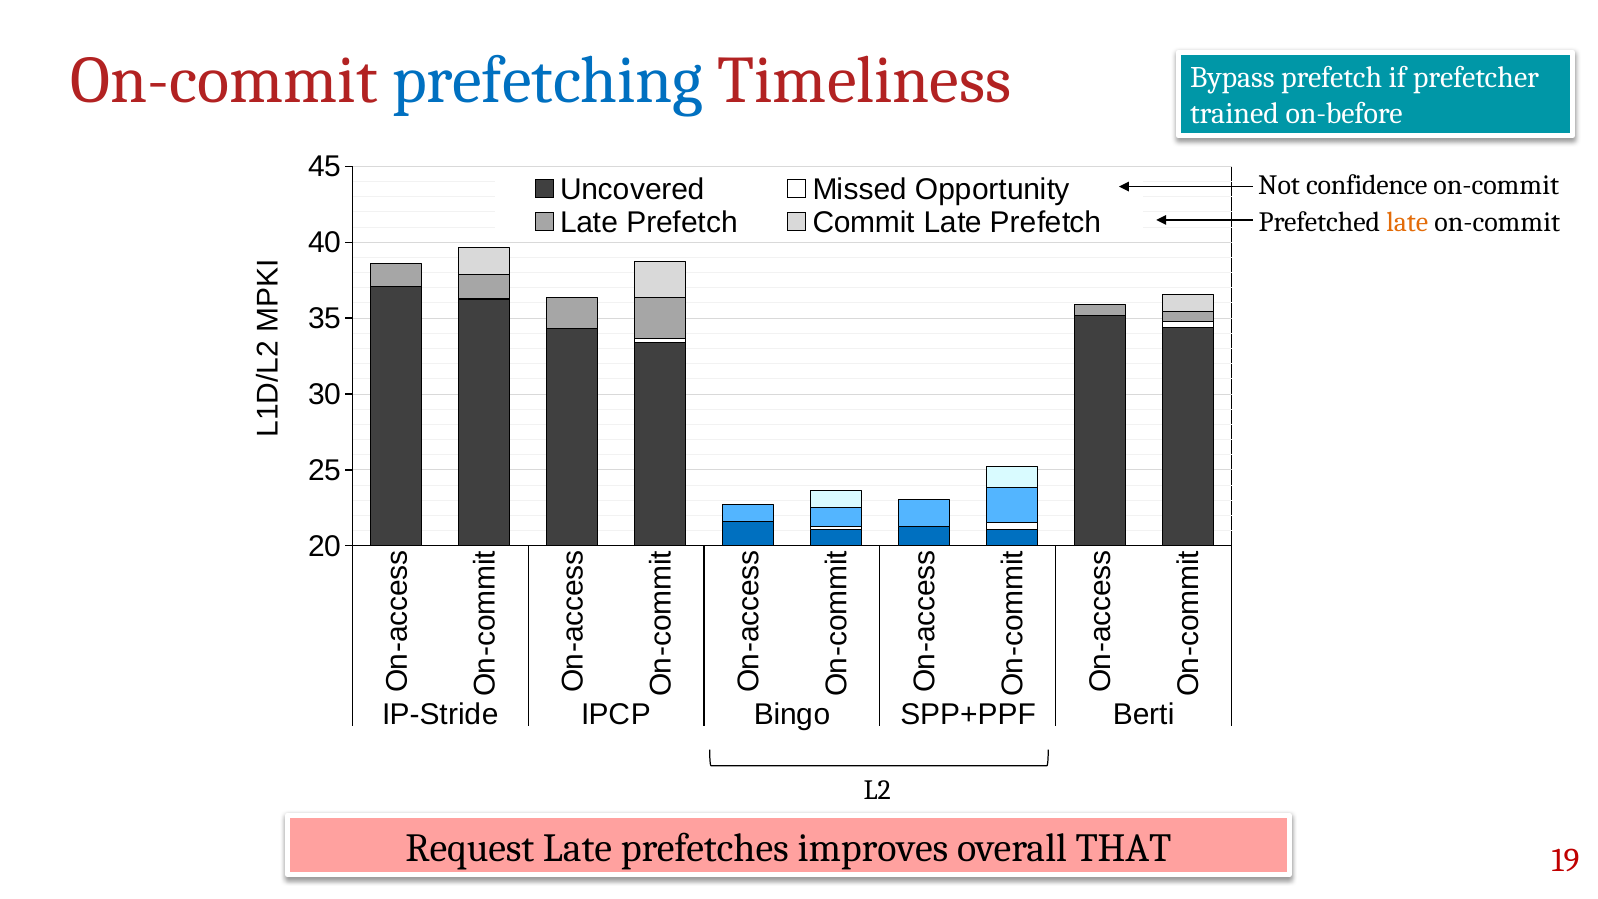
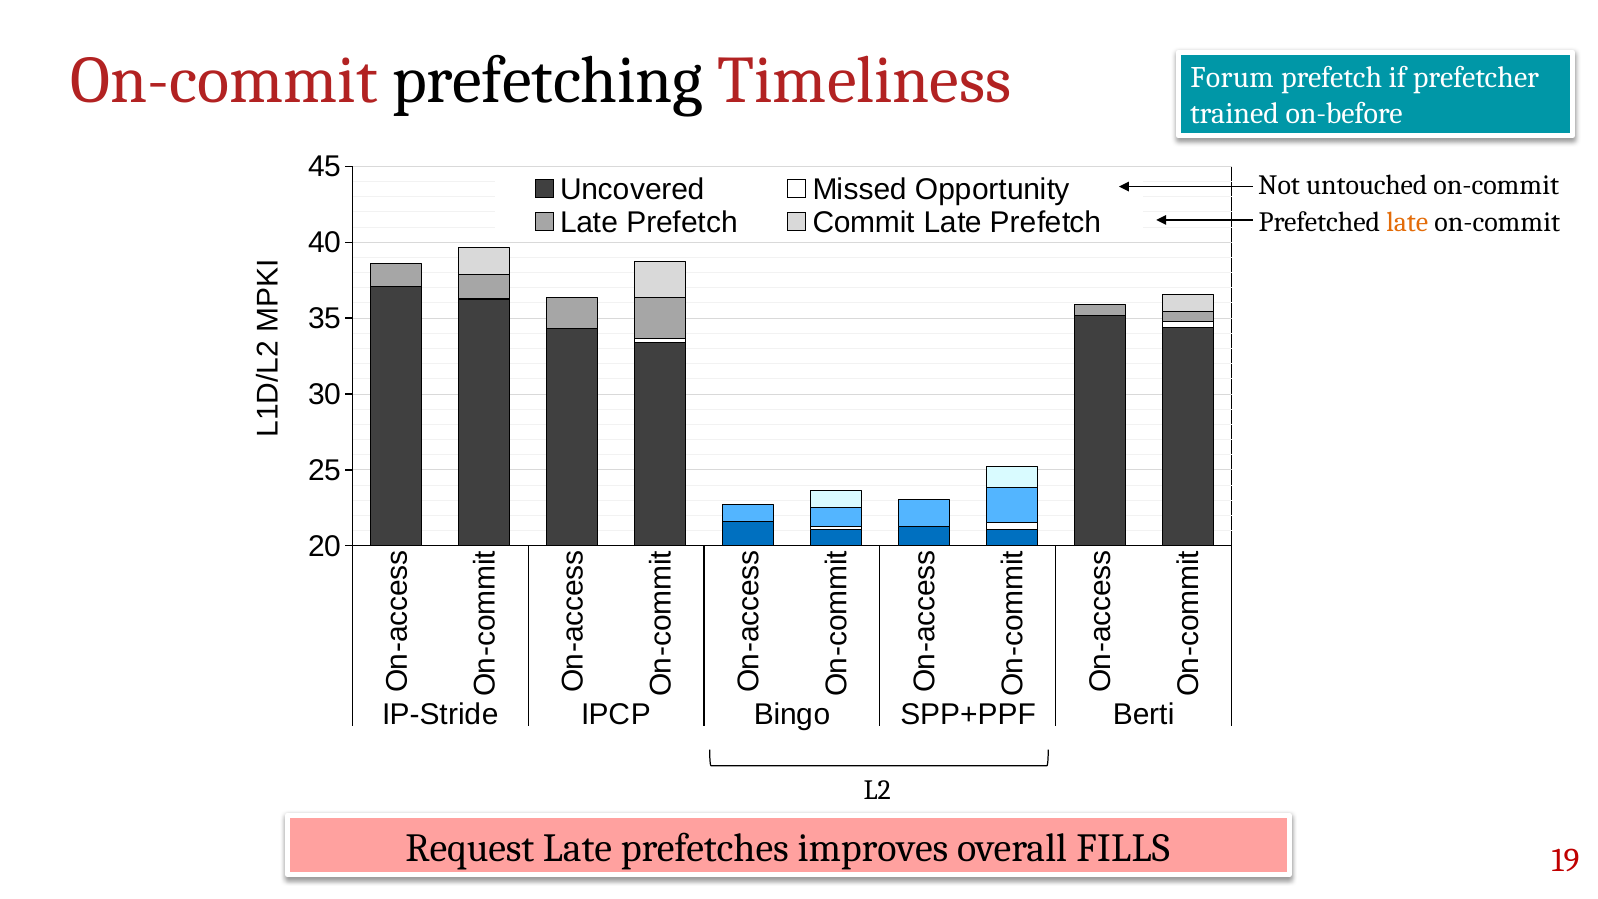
prefetching colour: blue -> black
Bypass: Bypass -> Forum
confidence: confidence -> untouched
THAT: THAT -> FILLS
